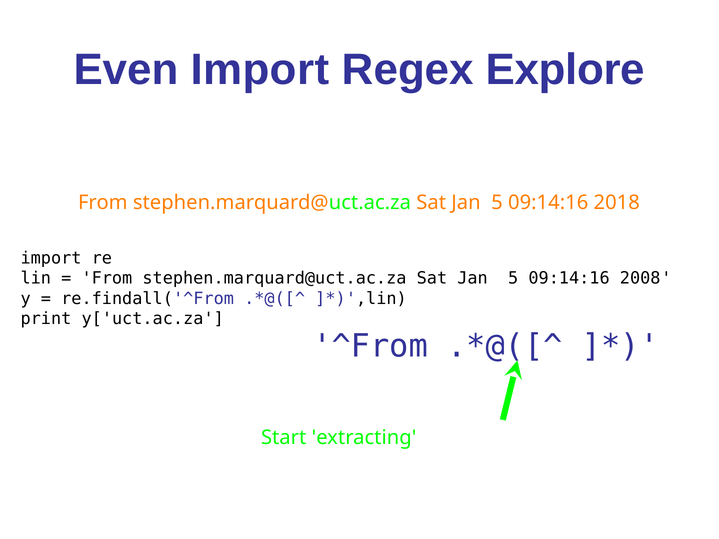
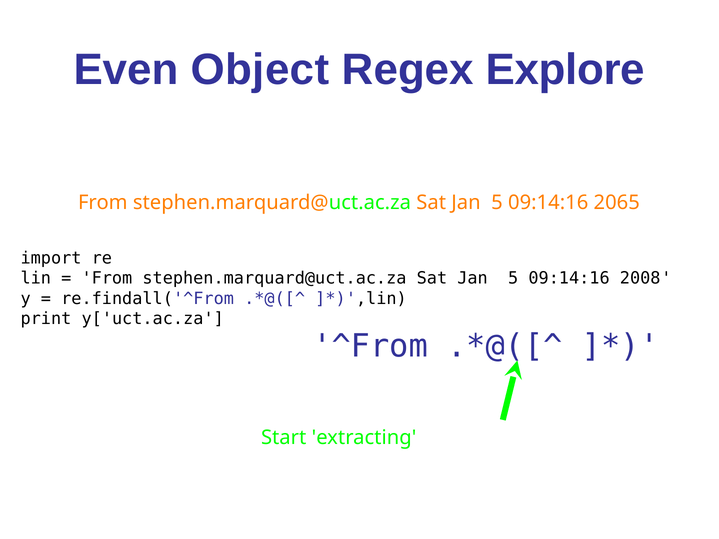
Even Import: Import -> Object
2018: 2018 -> 2065
